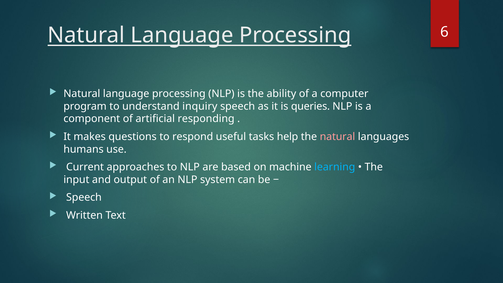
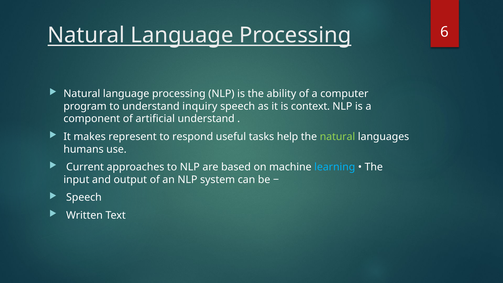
queries: queries -> context
artificial responding: responding -> understand
questions: questions -> represent
natural at (337, 137) colour: pink -> light green
